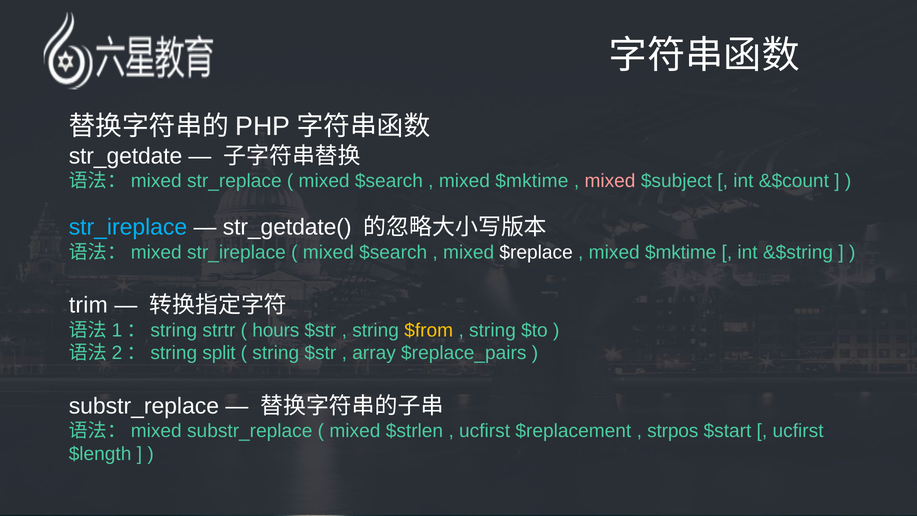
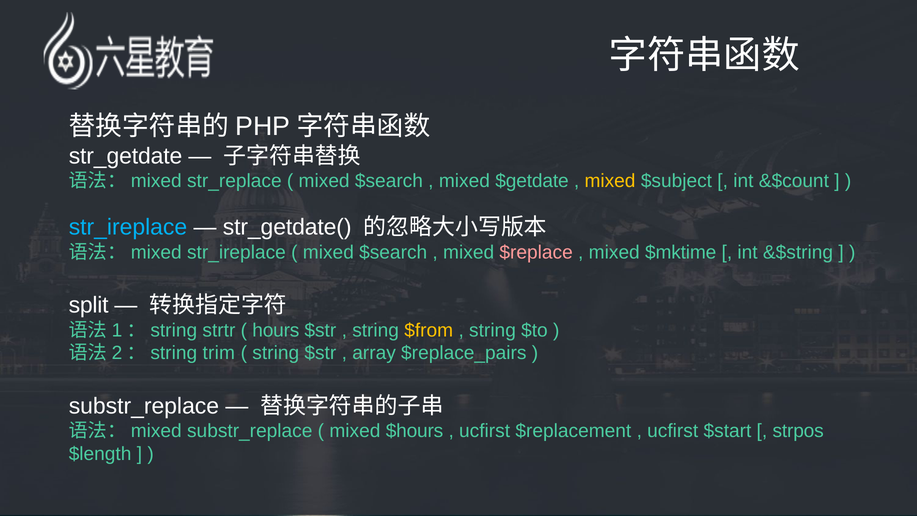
$mktime at (532, 181): $mktime -> $getdate
mixed at (610, 181) colour: pink -> yellow
$replace colour: white -> pink
trim: trim -> split
split: split -> trim
$strlen: $strlen -> $hours
strpos at (673, 431): strpos -> ucfirst
ucfirst at (798, 431): ucfirst -> strpos
